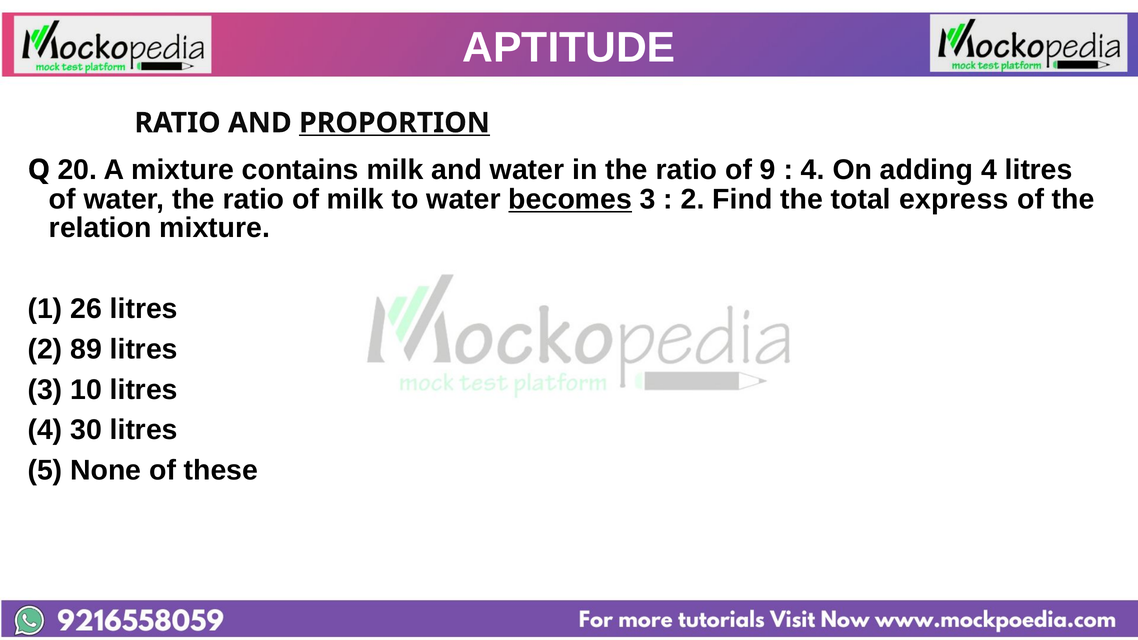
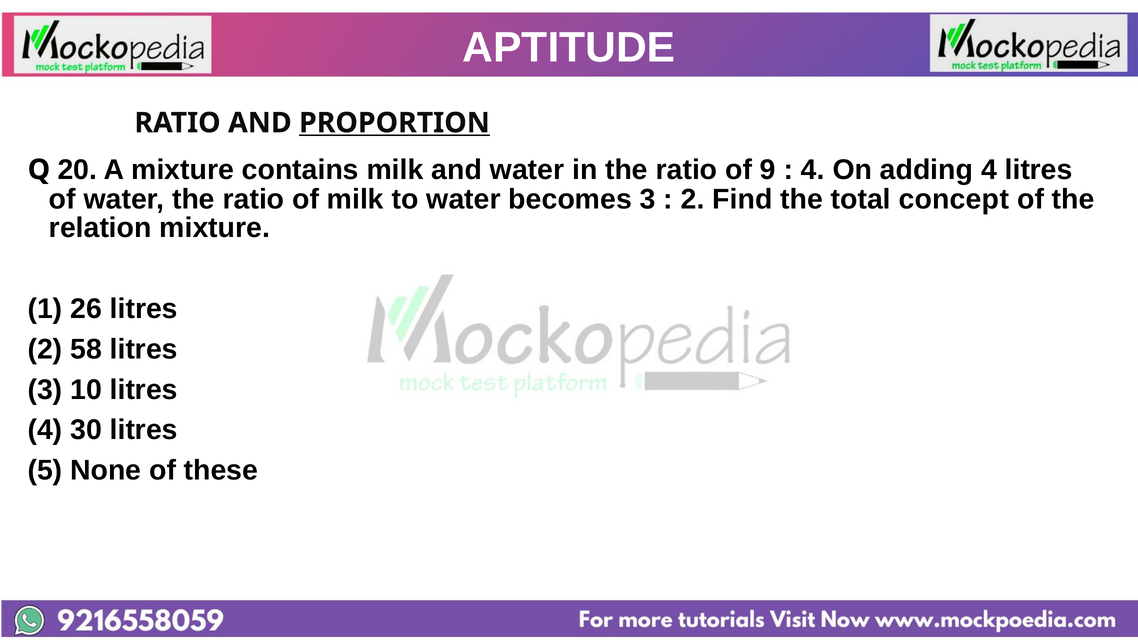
becomes underline: present -> none
express: express -> concept
89: 89 -> 58
